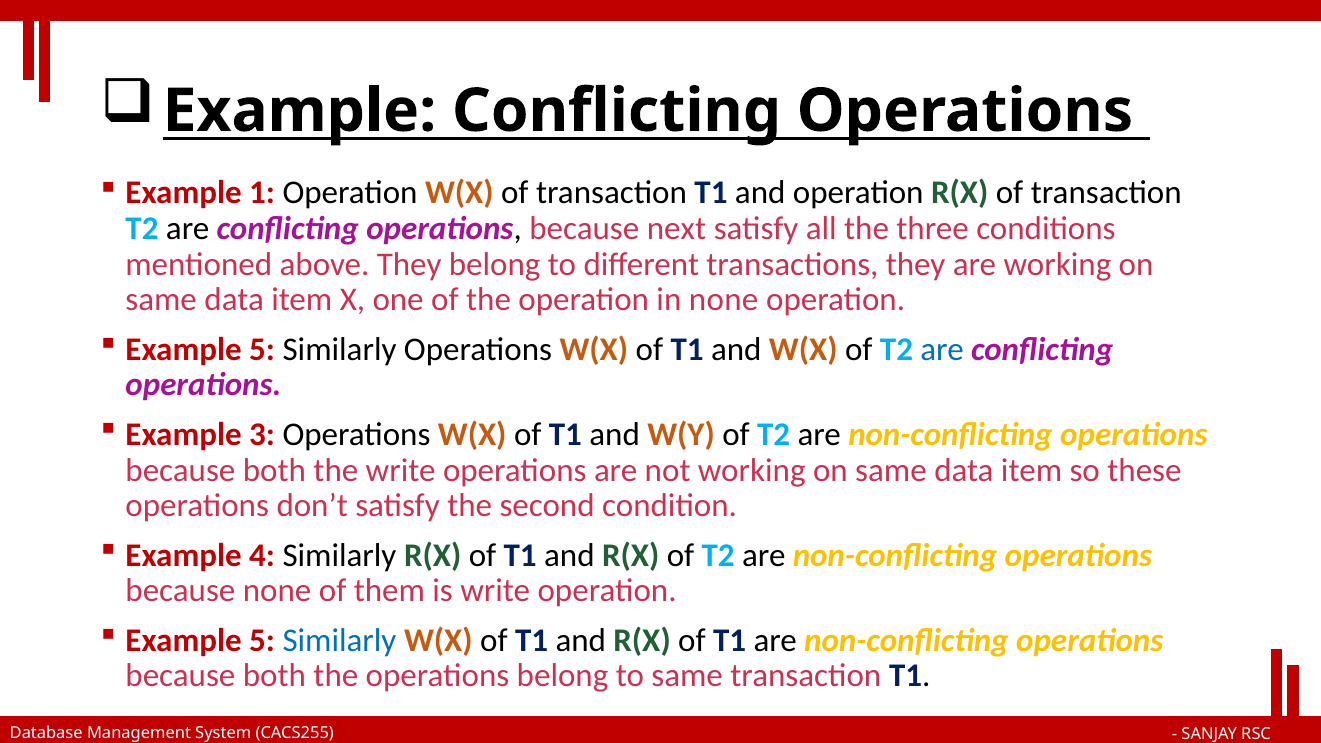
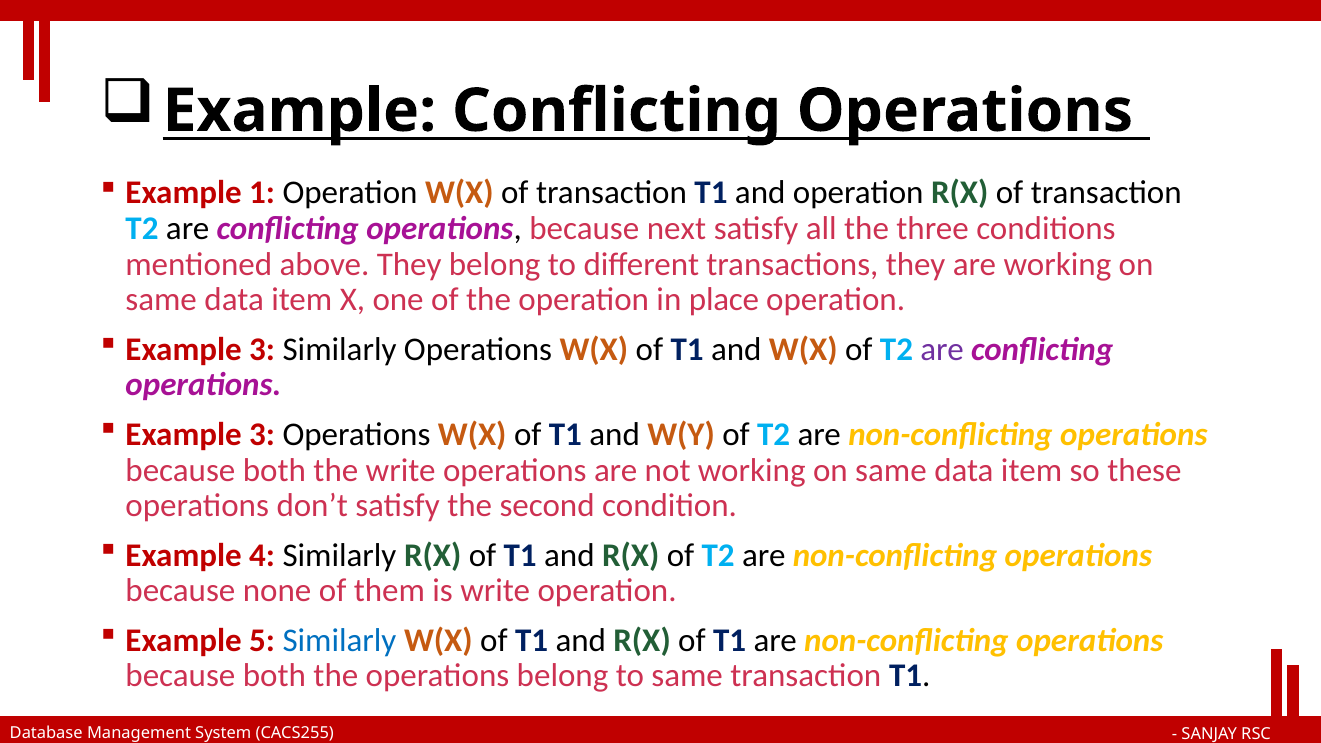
in none: none -> place
5 at (262, 349): 5 -> 3
are at (942, 349) colour: blue -> purple
